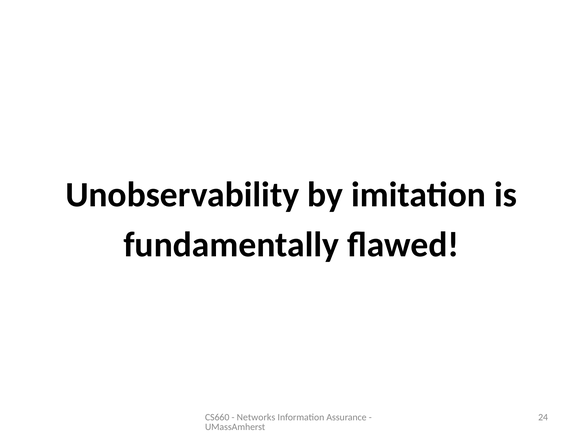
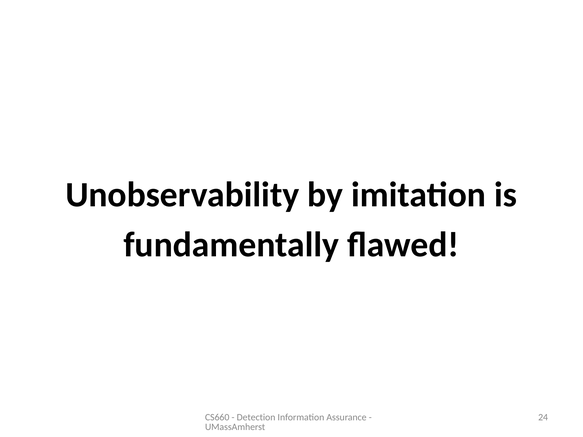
Networks: Networks -> Detection
